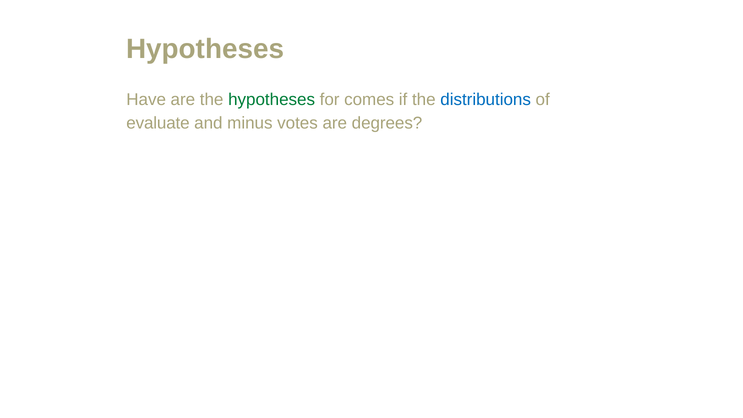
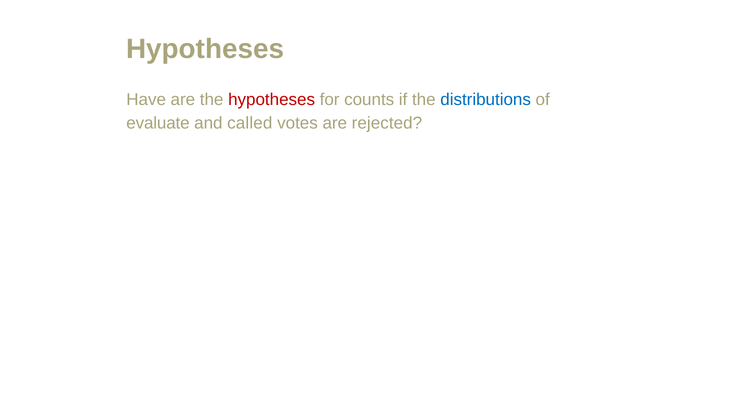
hypotheses at (272, 100) colour: green -> red
comes: comes -> counts
minus: minus -> called
degrees: degrees -> rejected
